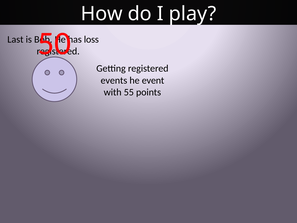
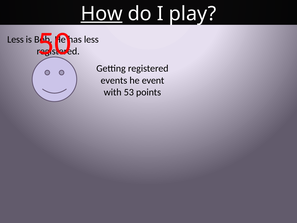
How underline: none -> present
Last at (15, 39): Last -> Less
has loss: loss -> less
55: 55 -> 53
